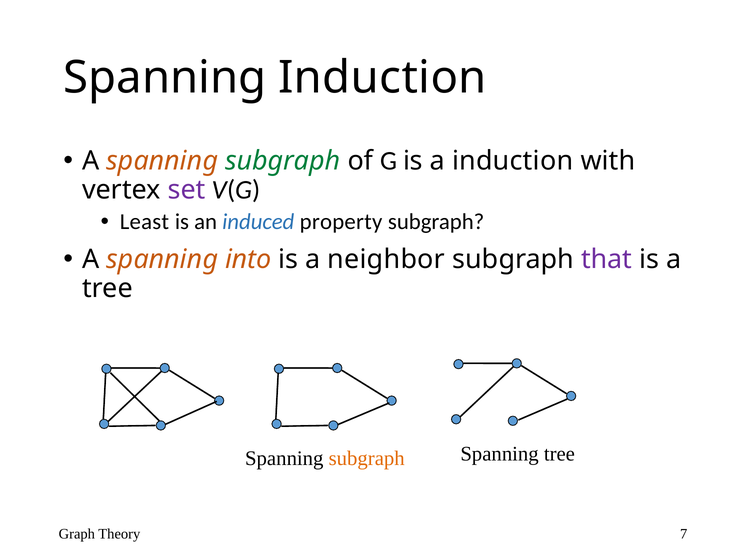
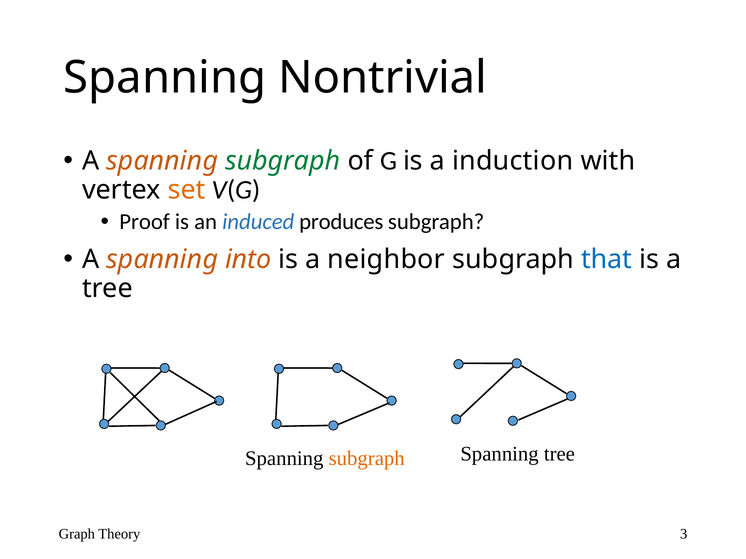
Spanning Induction: Induction -> Nontrivial
set colour: purple -> orange
Least: Least -> Proof
property: property -> produces
that colour: purple -> blue
7: 7 -> 3
